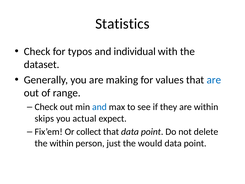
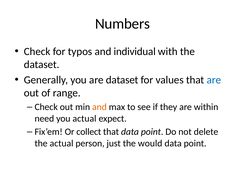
Statistics: Statistics -> Numbers
are making: making -> dataset
and at (99, 107) colour: blue -> orange
skips: skips -> need
the within: within -> actual
